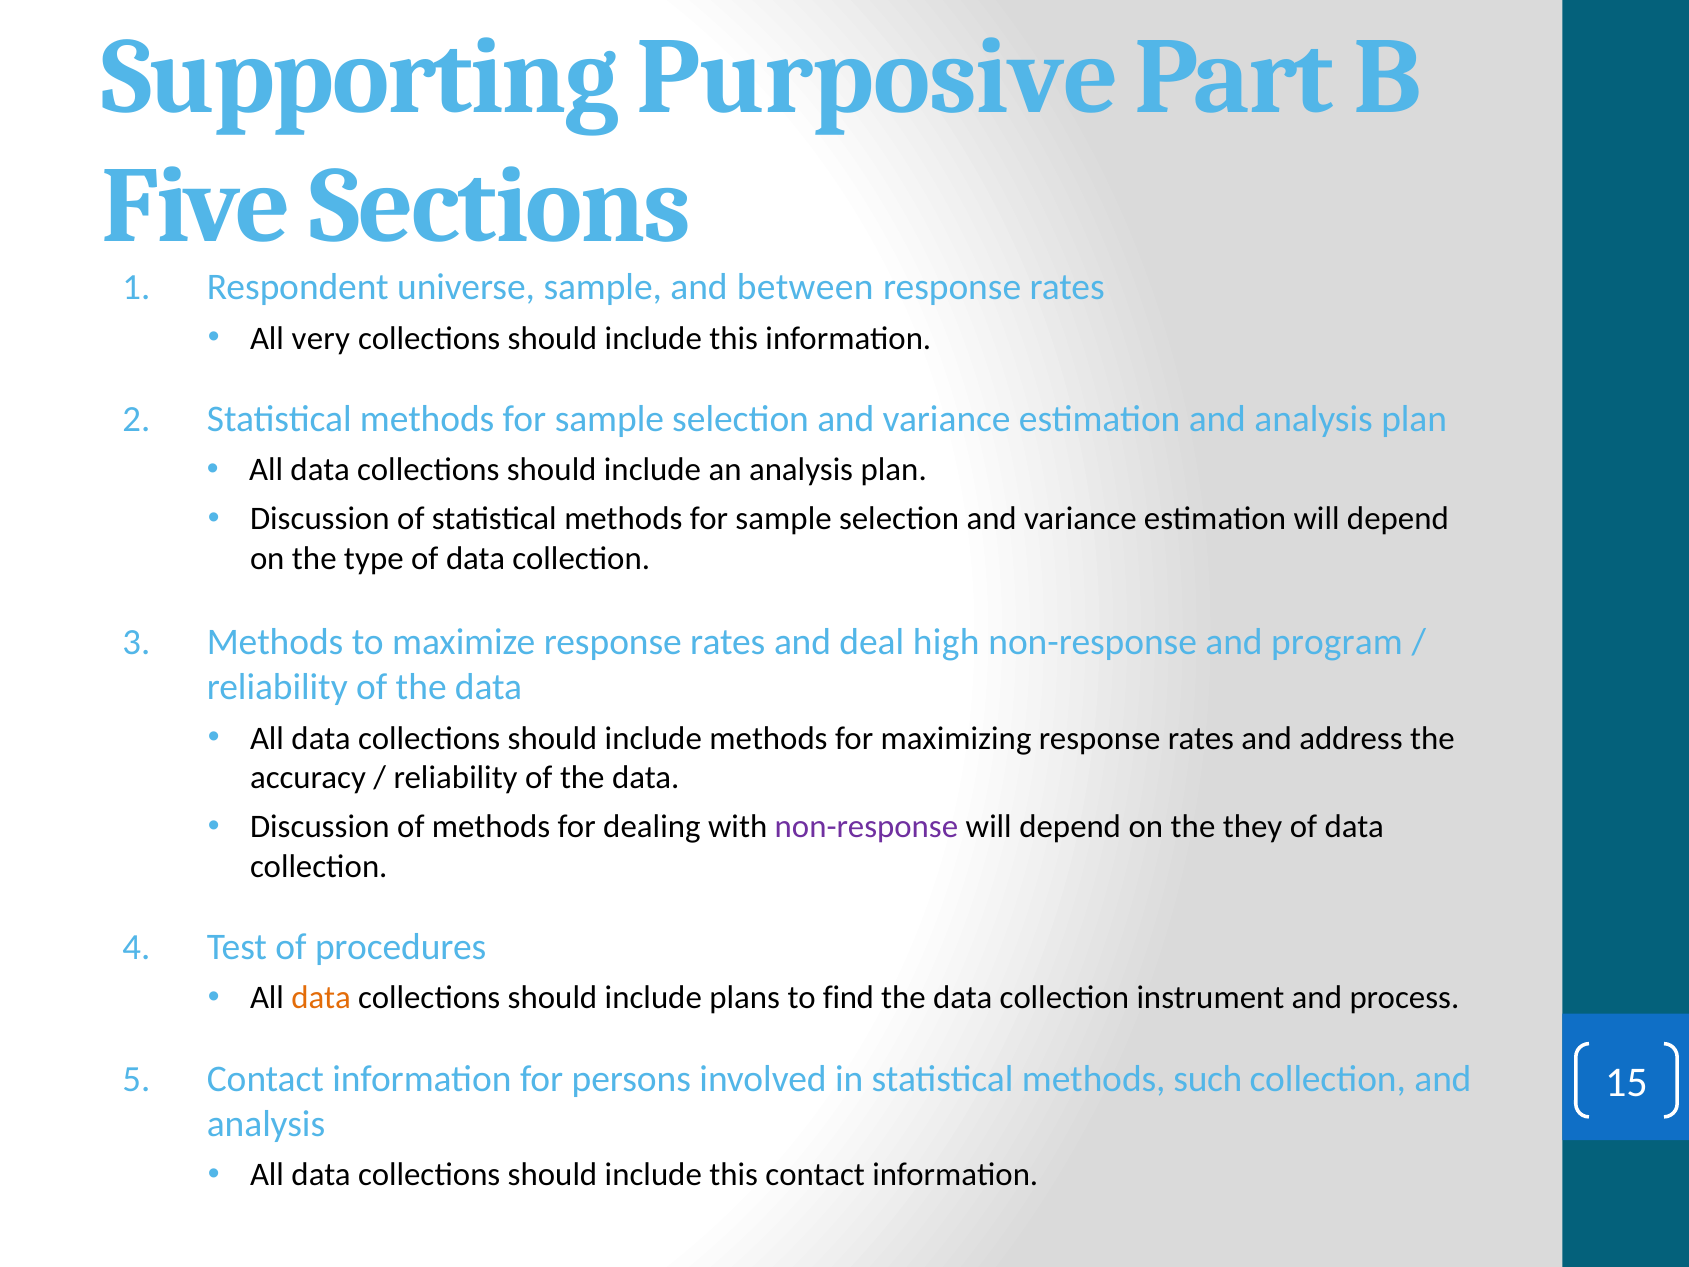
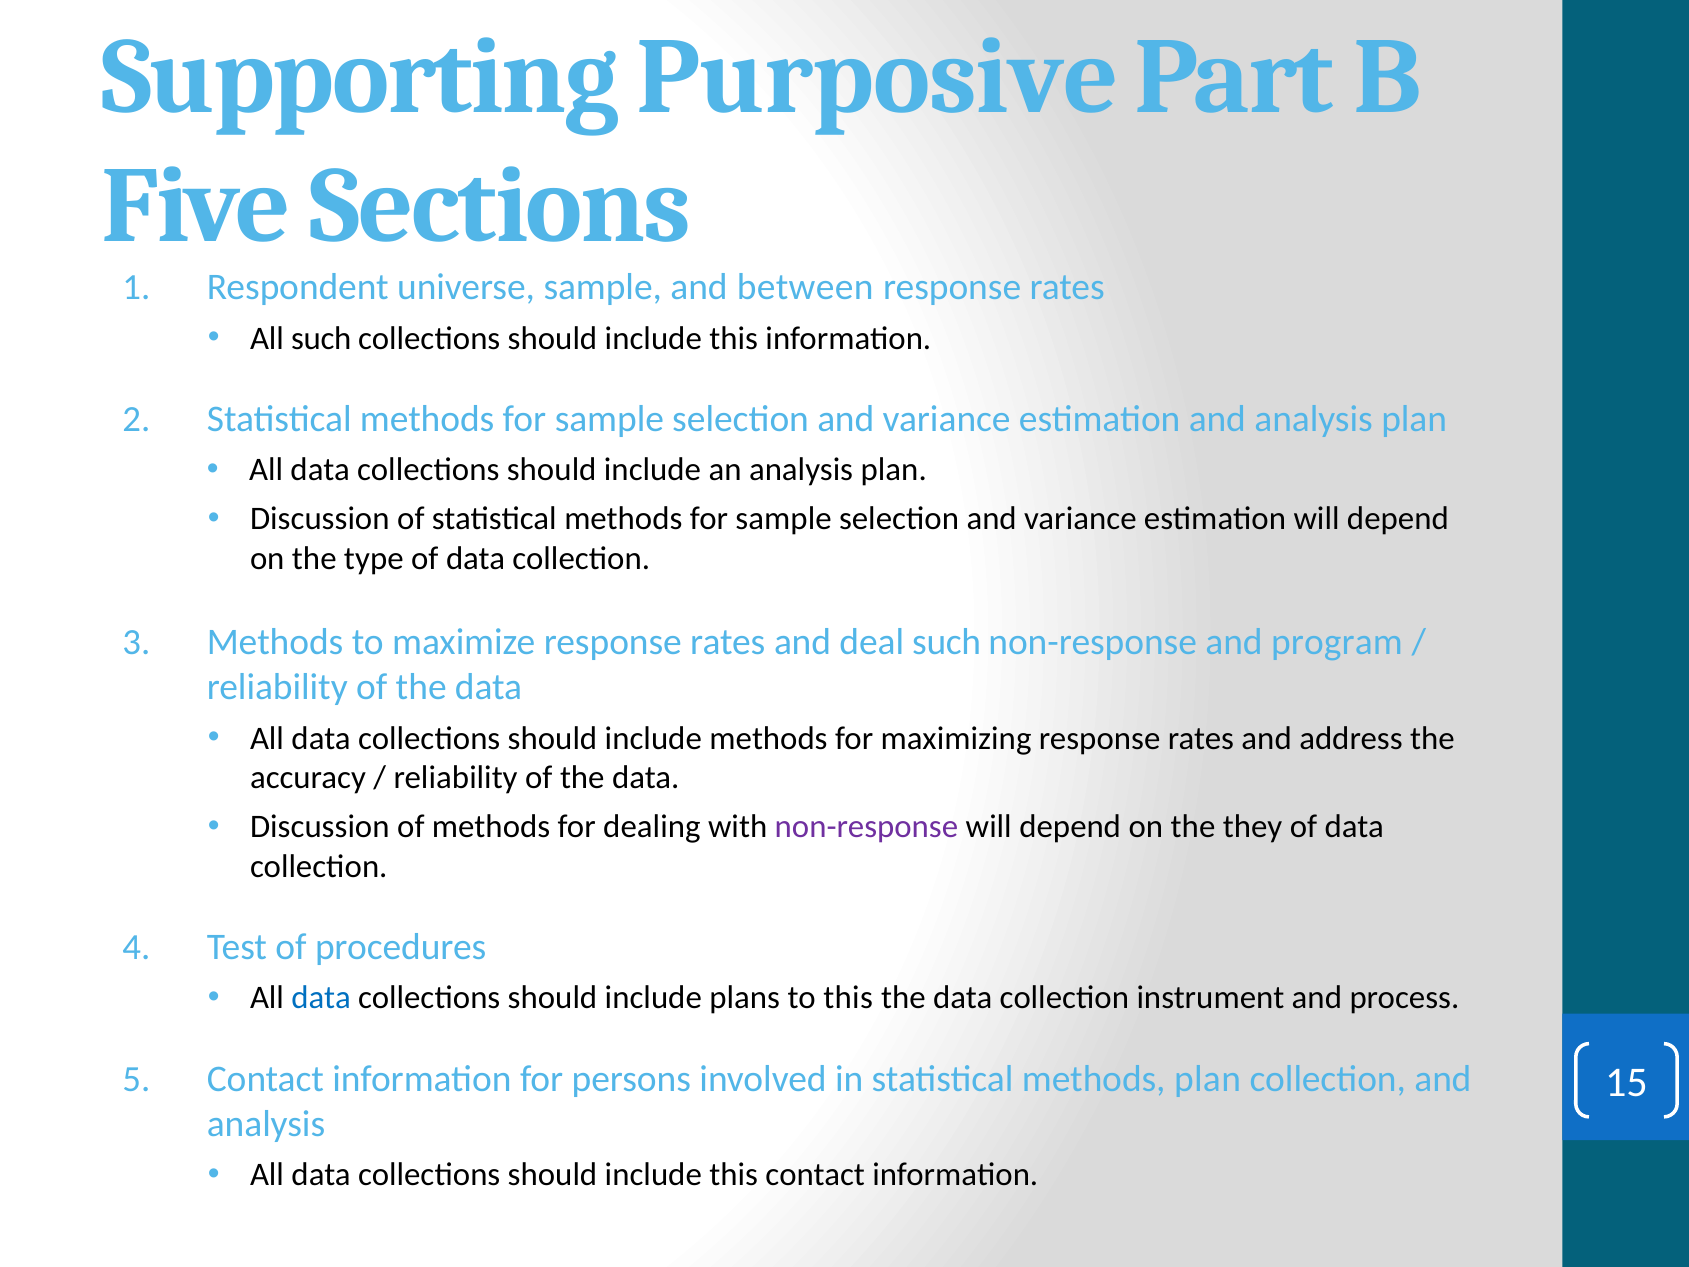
All very: very -> such
deal high: high -> such
data at (321, 998) colour: orange -> blue
to find: find -> this
methods such: such -> plan
